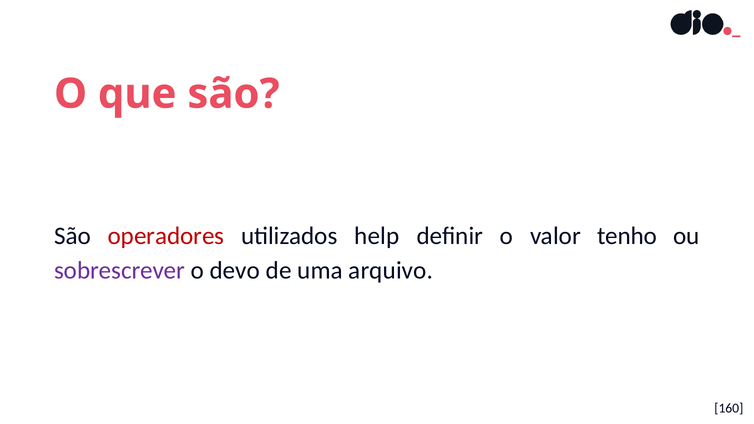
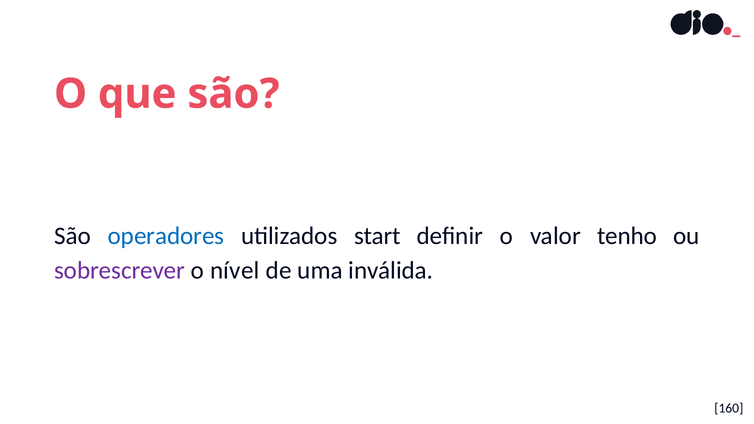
operadores colour: red -> blue
help: help -> start
devo: devo -> nível
arquivo: arquivo -> inválida
